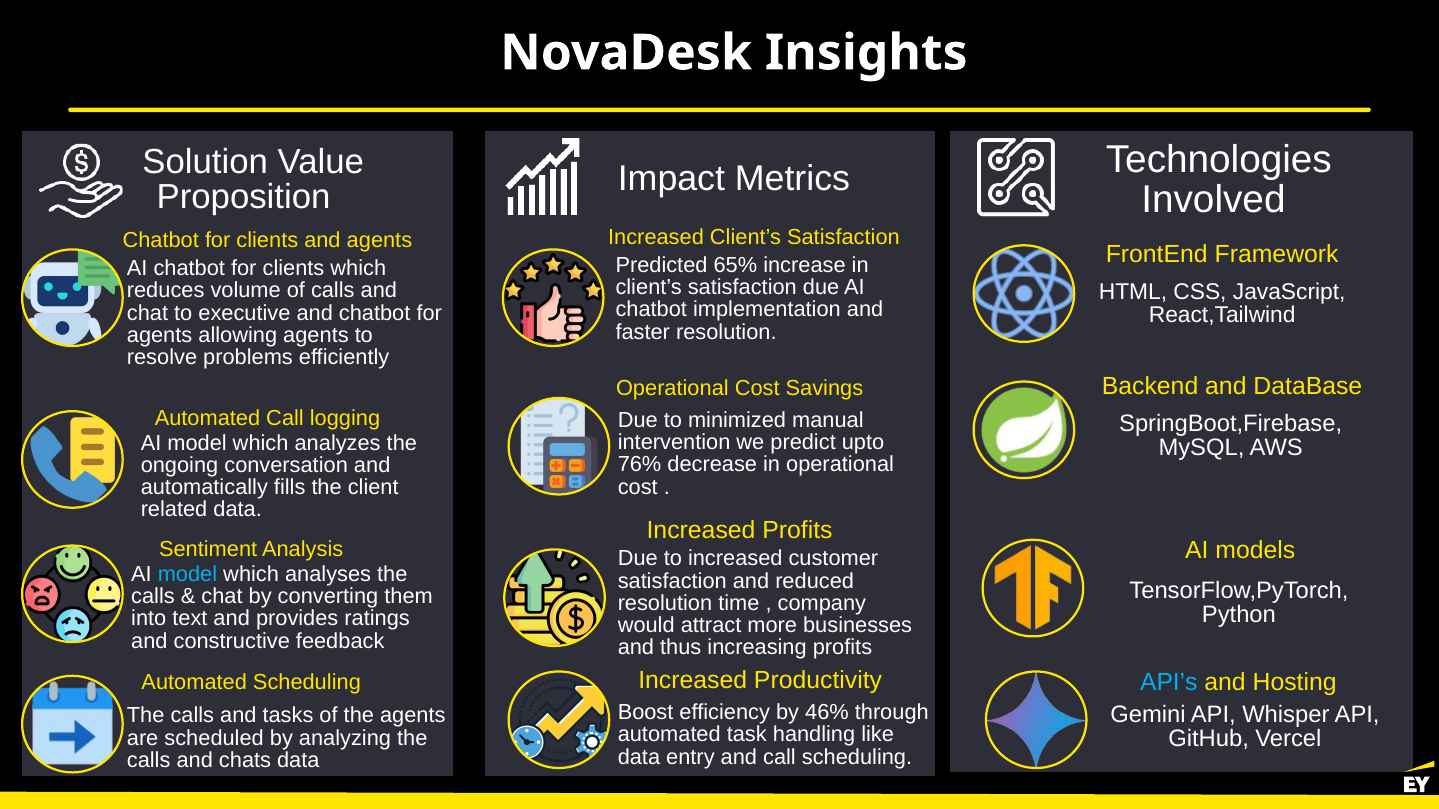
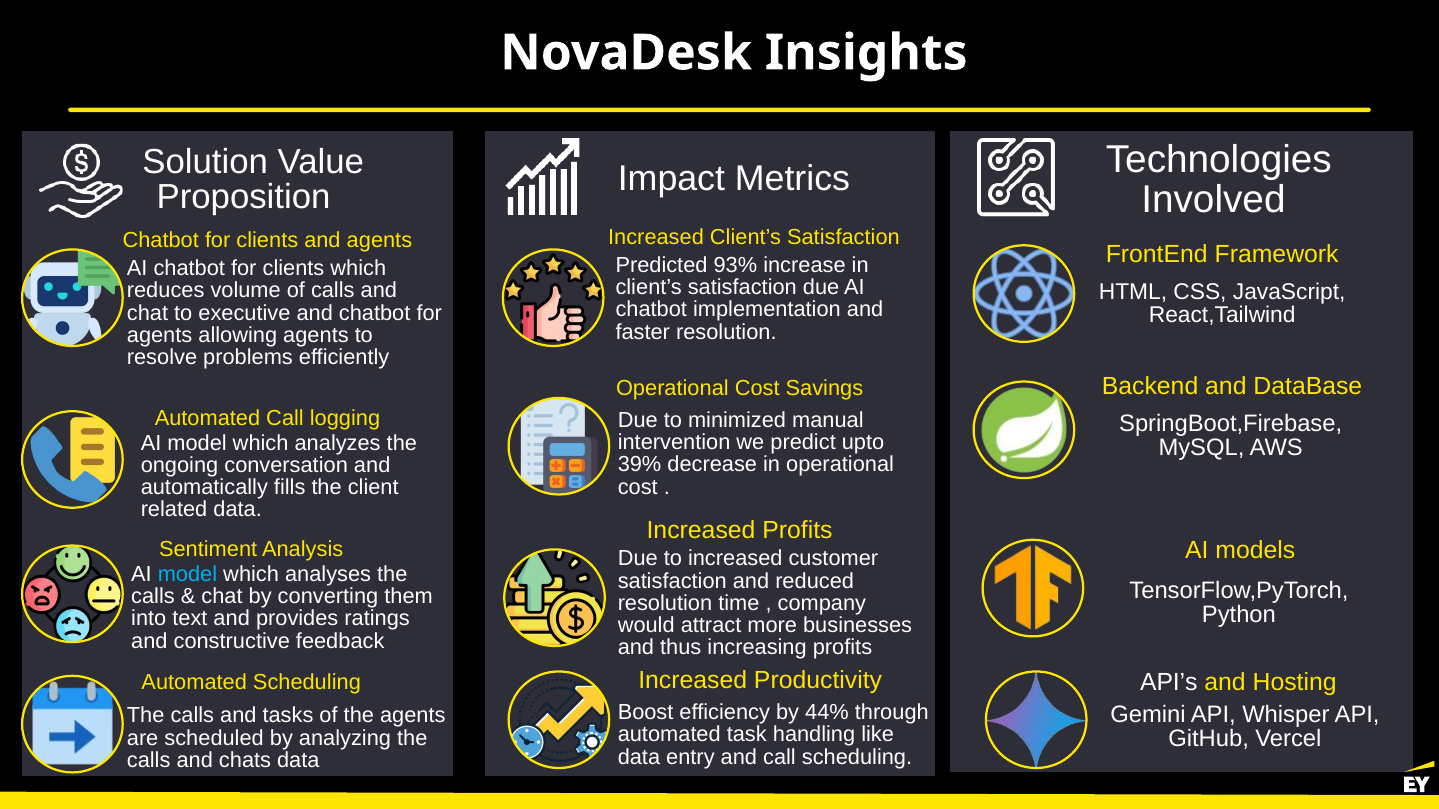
65%: 65% -> 93%
76%: 76% -> 39%
API’s colour: light blue -> white
46%: 46% -> 44%
